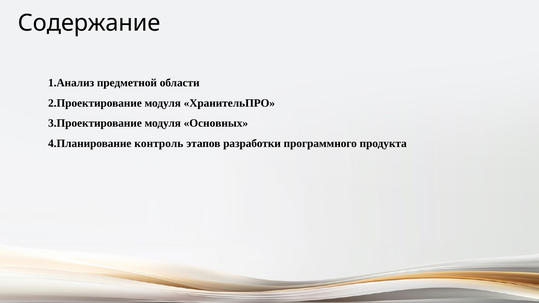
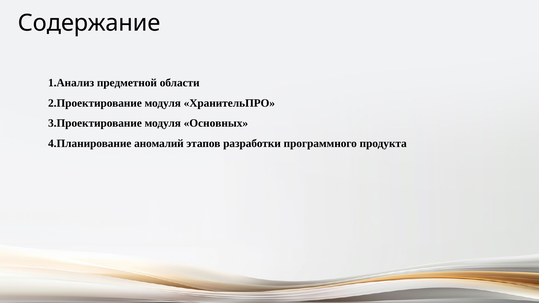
контроль: контроль -> аномалий
